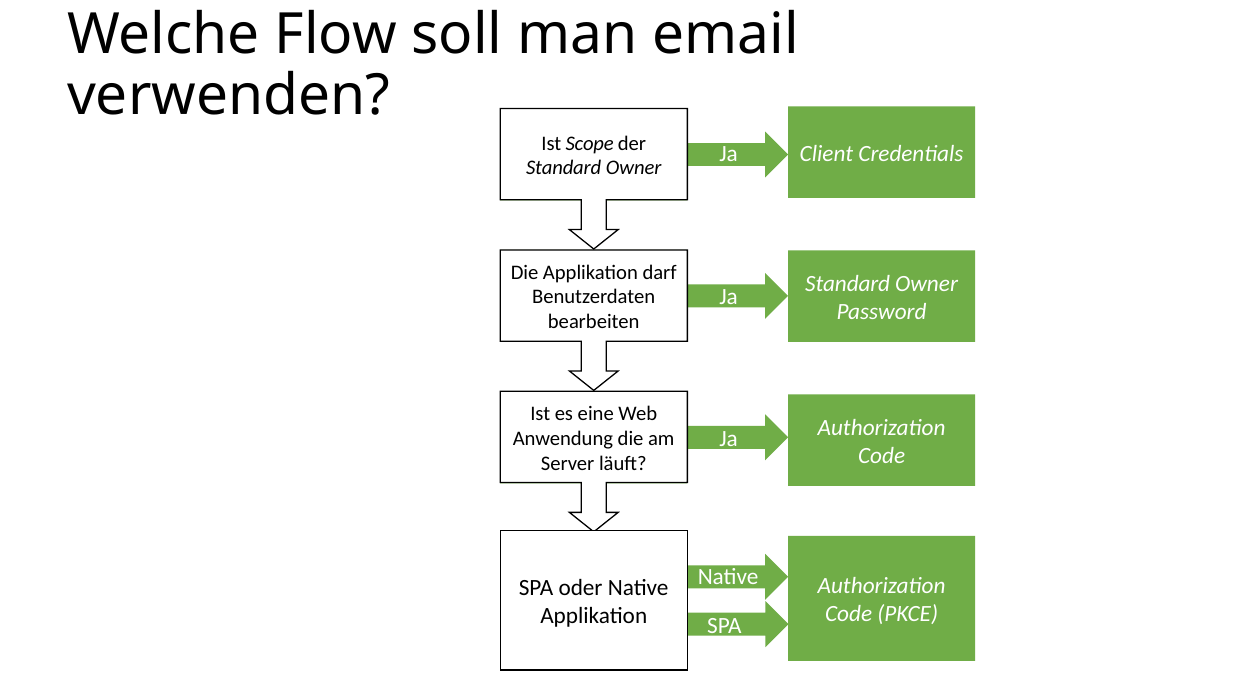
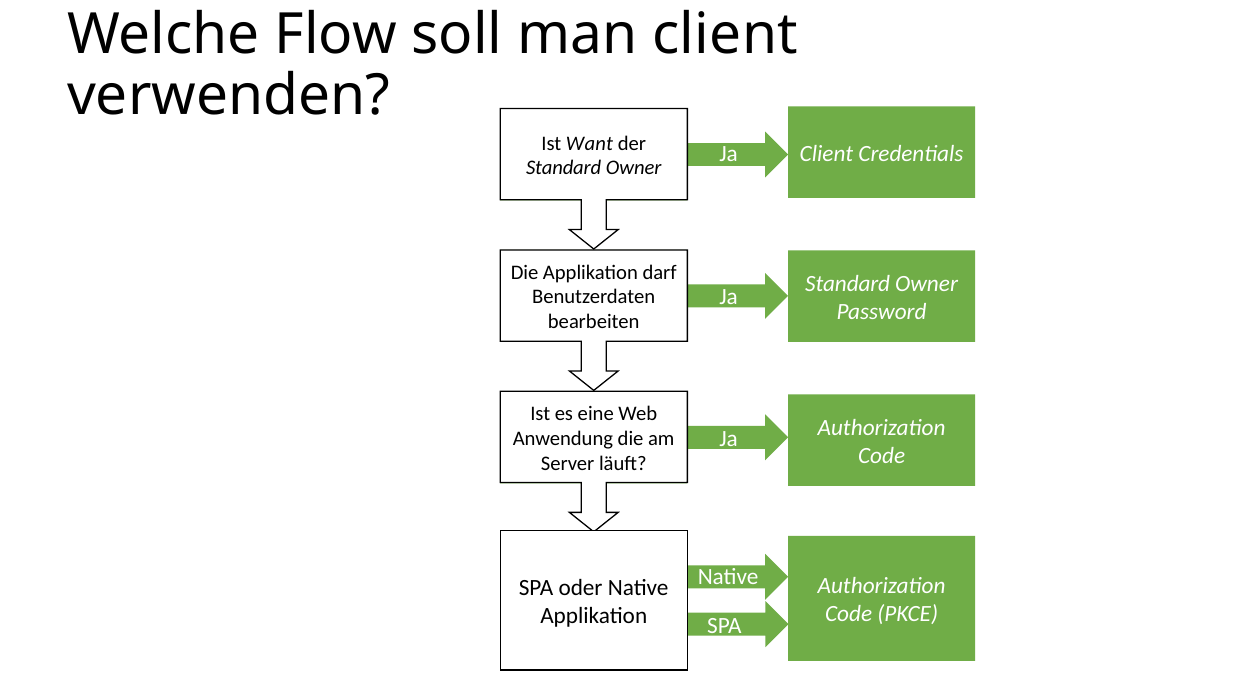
man email: email -> client
Scope: Scope -> Want
